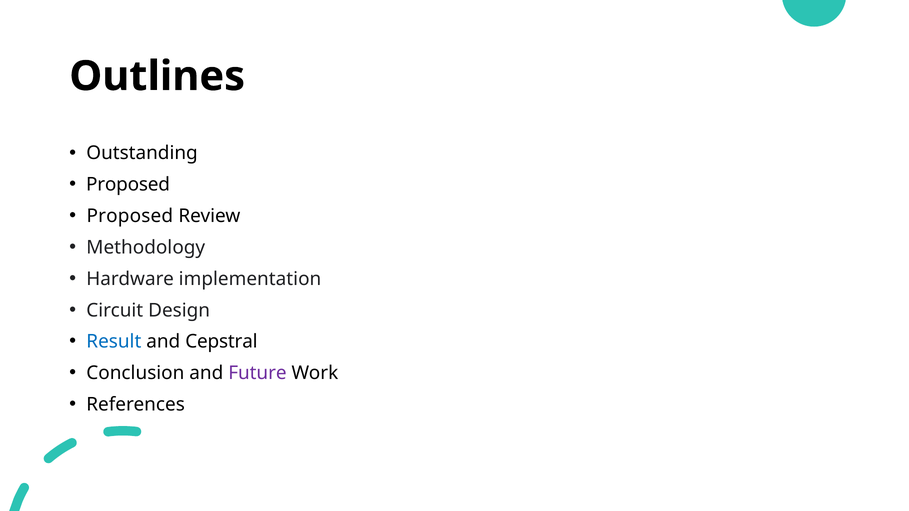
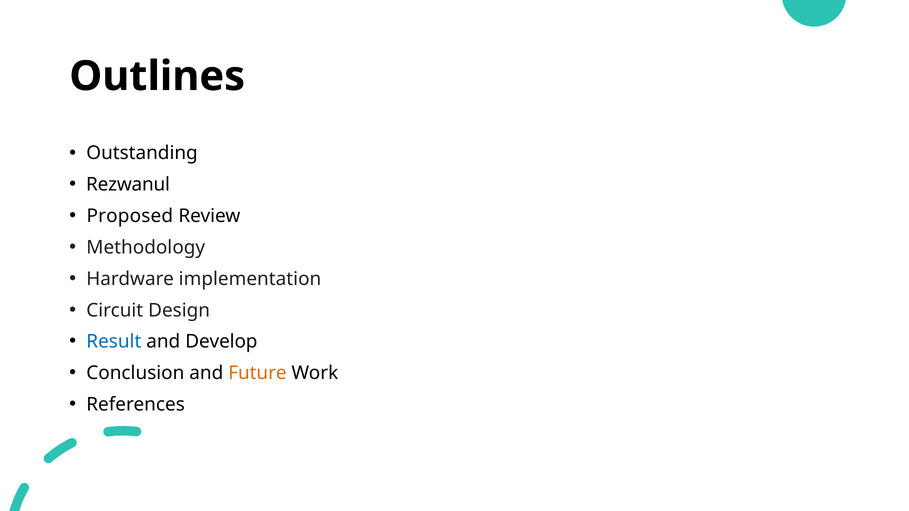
Proposed at (128, 185): Proposed -> Rezwanul
Cepstral: Cepstral -> Develop
Future colour: purple -> orange
